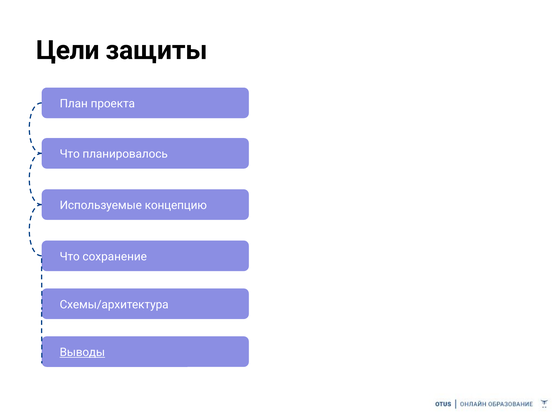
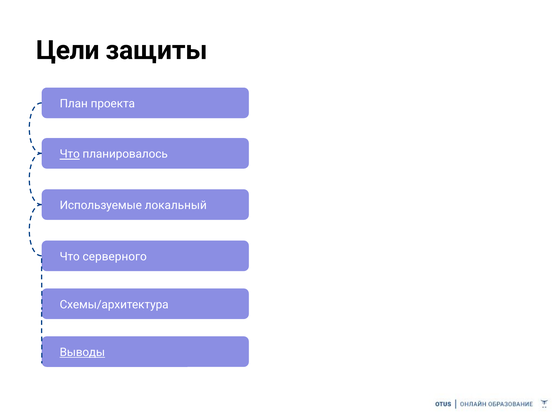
Что at (70, 154) underline: none -> present
концепцию: концепцию -> локальный
сохранение: сохранение -> серверного
